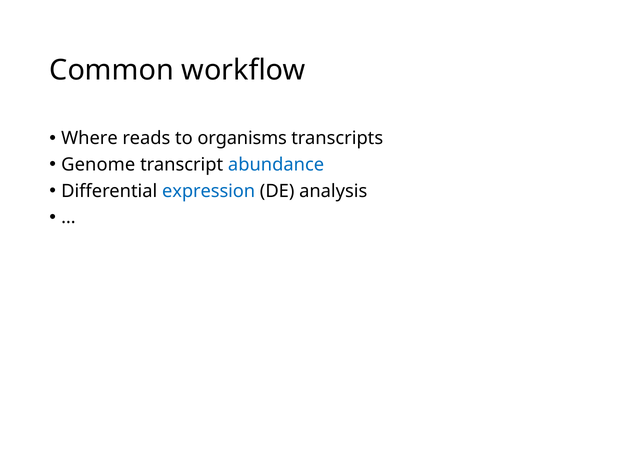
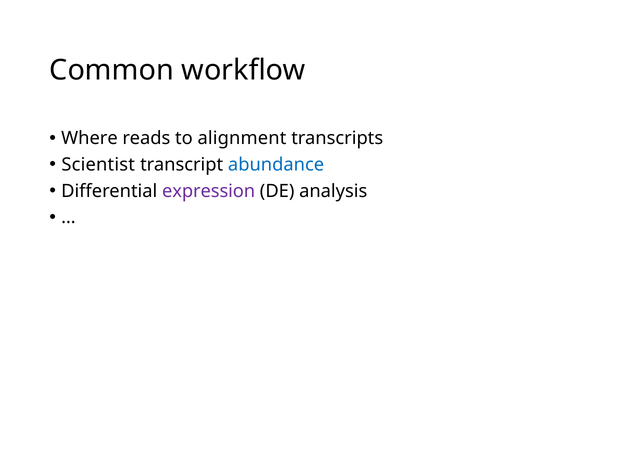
organisms: organisms -> alignment
Genome: Genome -> Scientist
expression colour: blue -> purple
